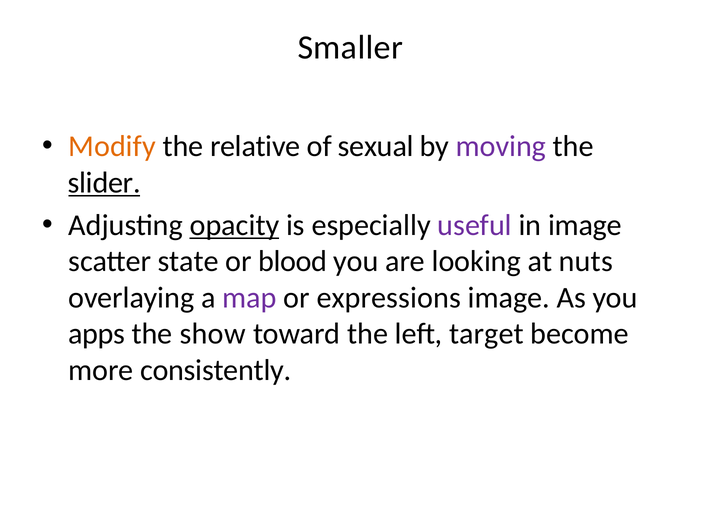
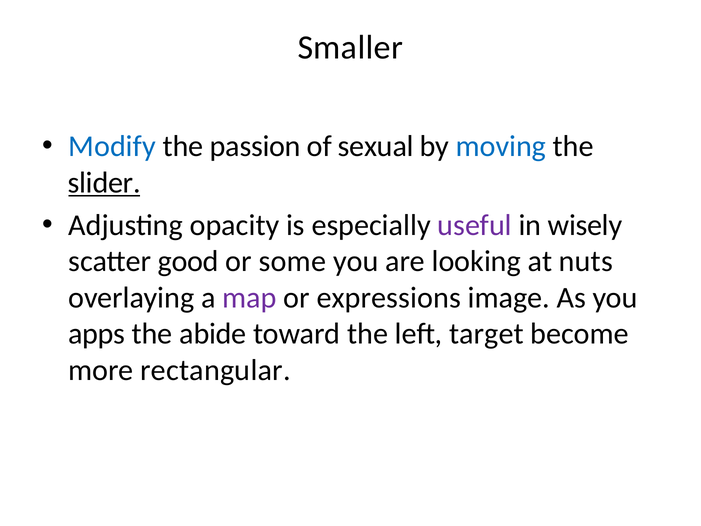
Modify colour: orange -> blue
relative: relative -> passion
moving colour: purple -> blue
opacity underline: present -> none
in image: image -> wisely
state: state -> good
blood: blood -> some
show: show -> abide
consistently: consistently -> rectangular
